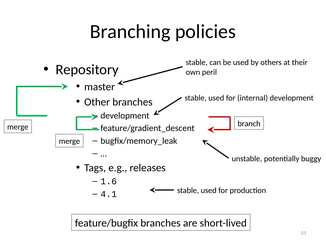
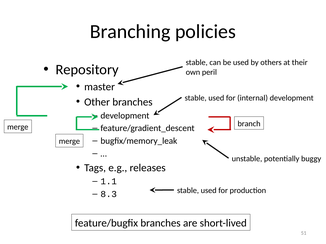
1.6: 1.6 -> 1.1
4.1: 4.1 -> 8.3
